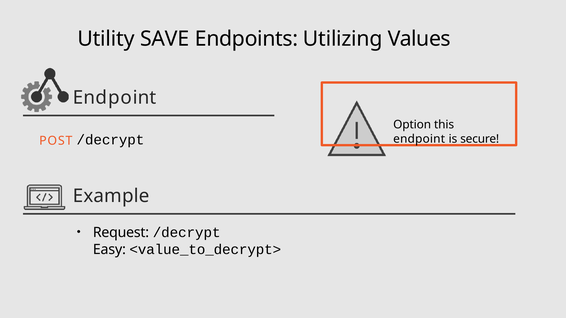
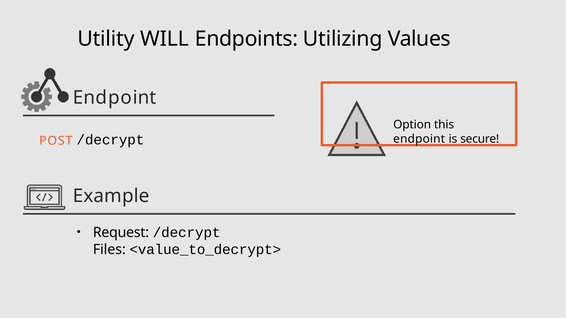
SAVE: SAVE -> WILL
Easy: Easy -> Files
